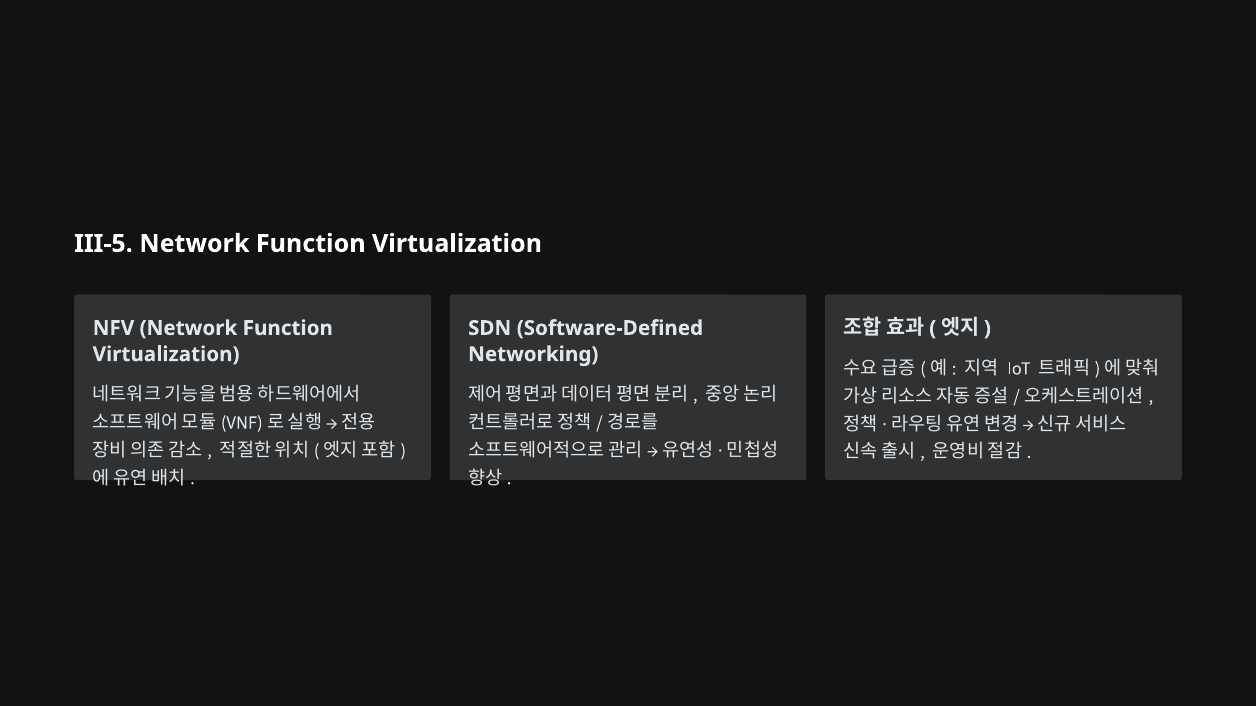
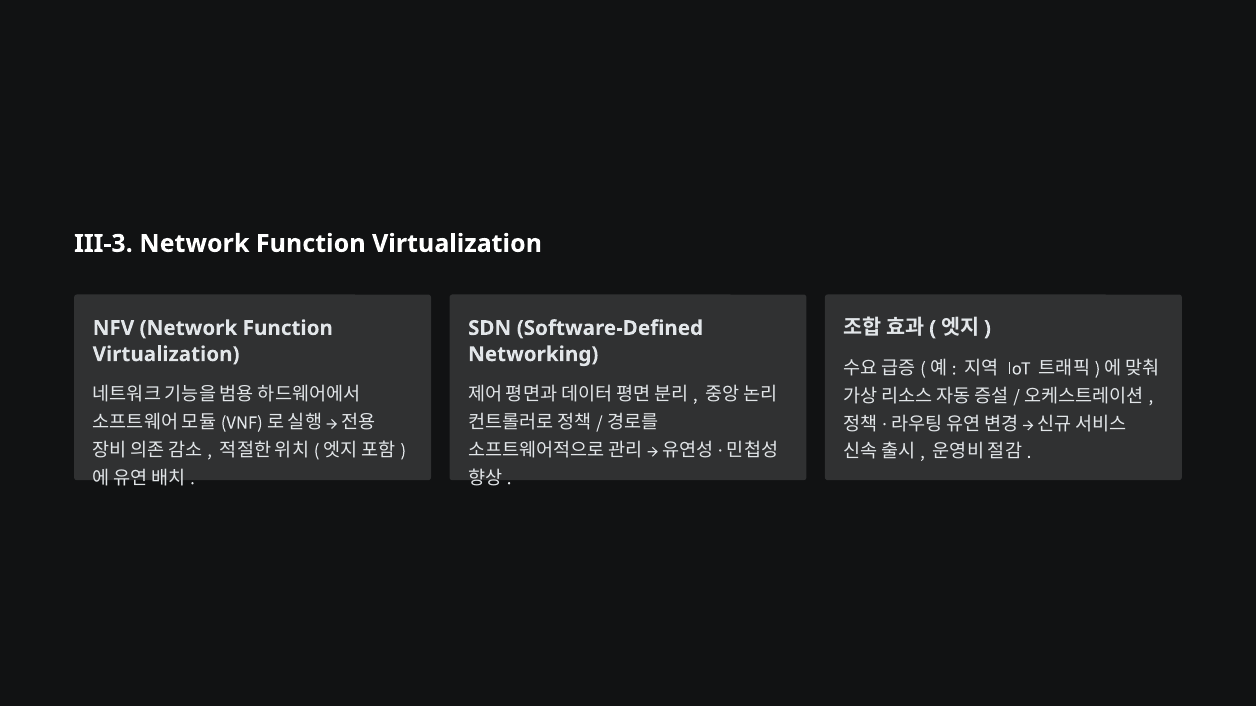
III-5: III-5 -> III-3
